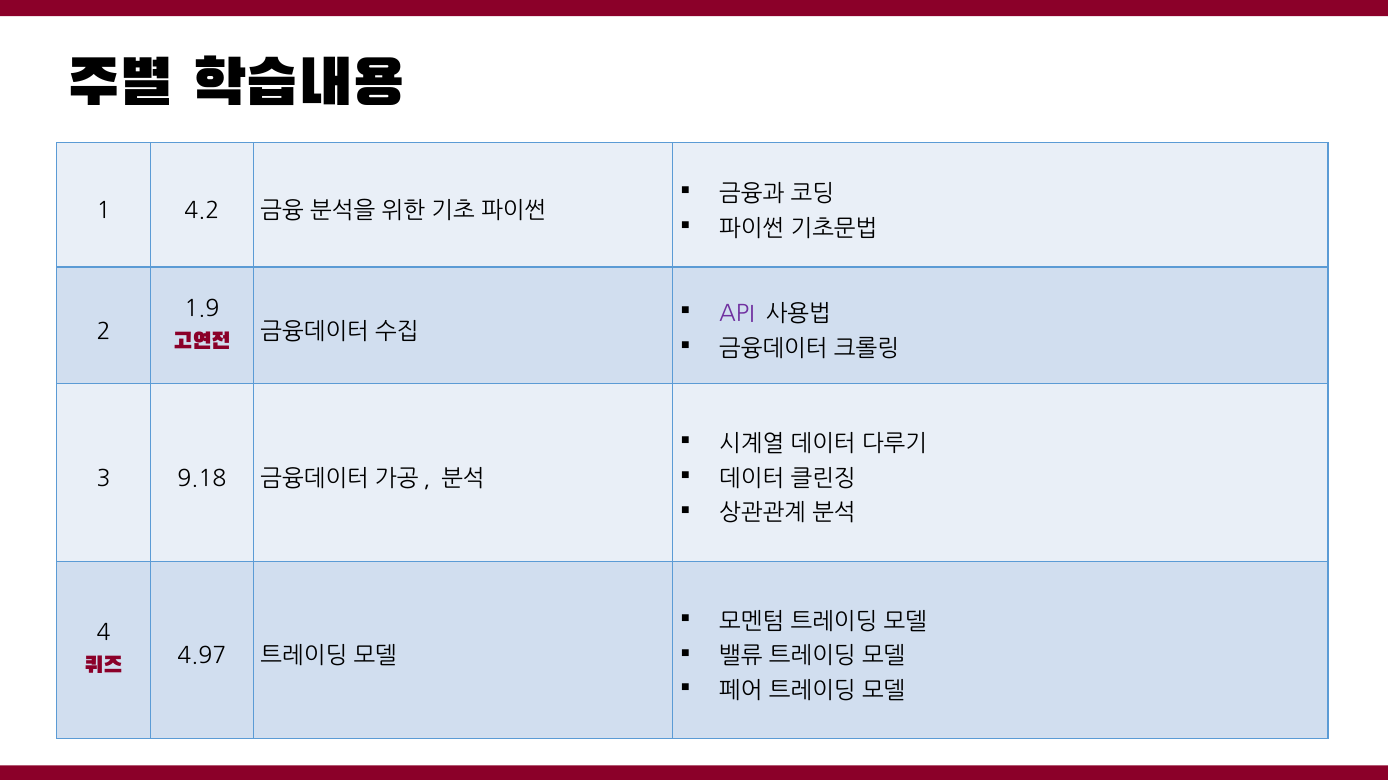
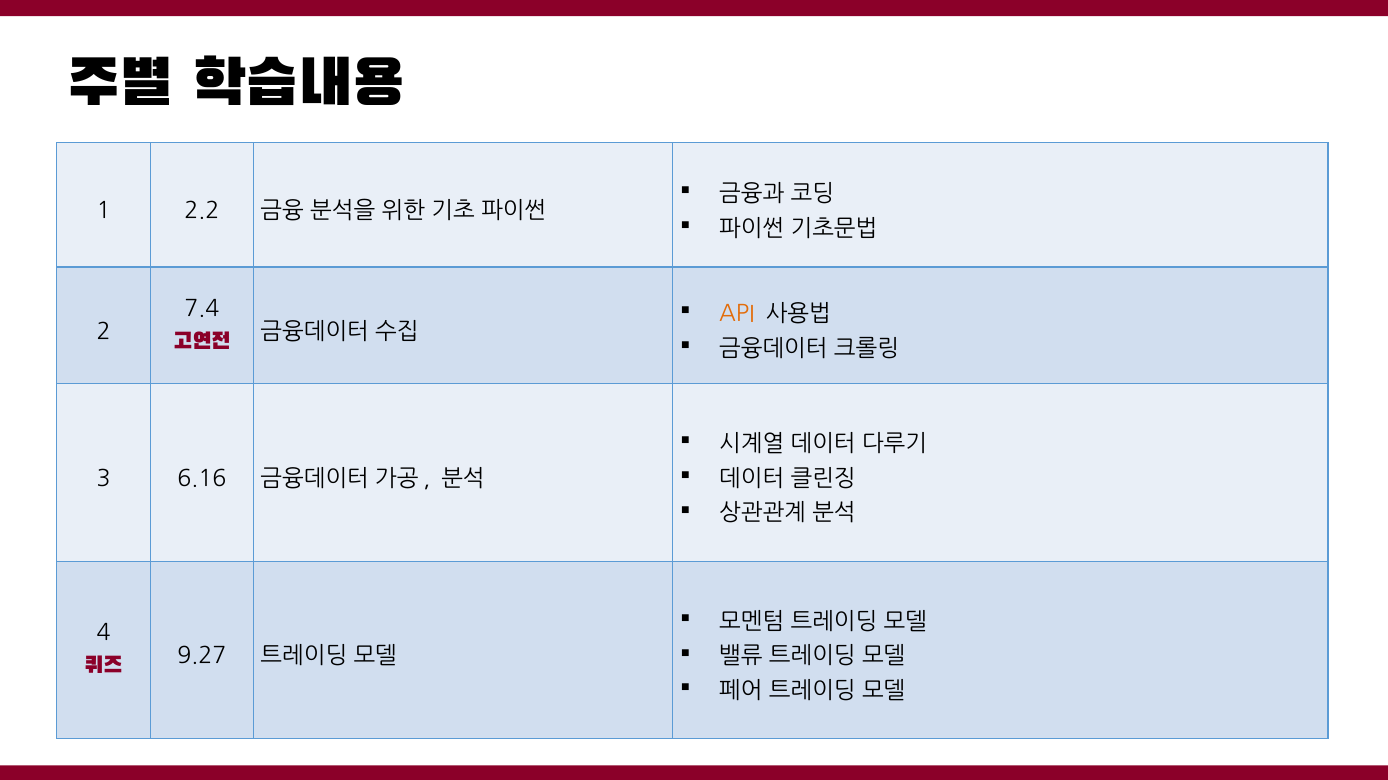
4.2: 4.2 -> 2.2
1.9: 1.9 -> 7.4
API colour: purple -> orange
9.18: 9.18 -> 6.16
4.97: 4.97 -> 9.27
